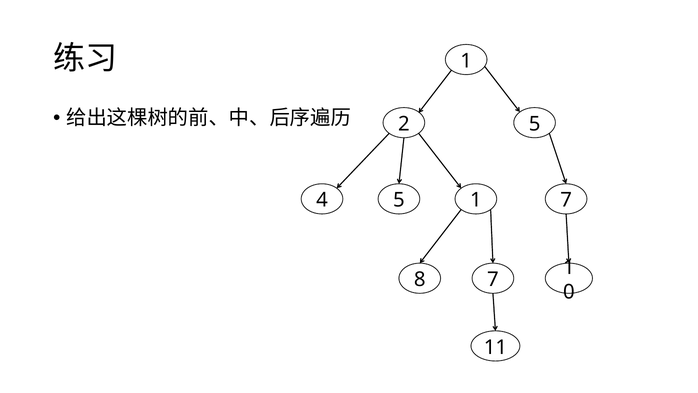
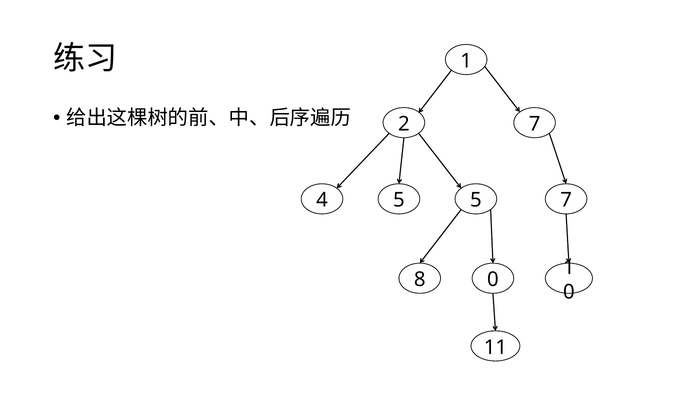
2 5: 5 -> 7
5 1: 1 -> 5
8 7: 7 -> 0
